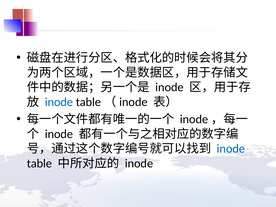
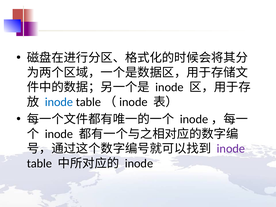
inode at (231, 149) colour: blue -> purple
